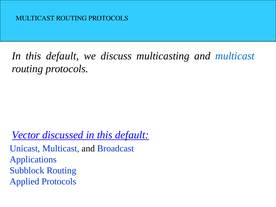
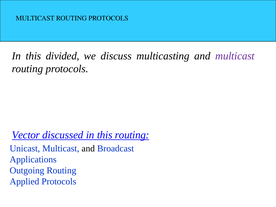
default at (63, 56): default -> divided
multicast at (235, 56) colour: blue -> purple
discussed in this default: default -> routing
Subblock: Subblock -> Outgoing
